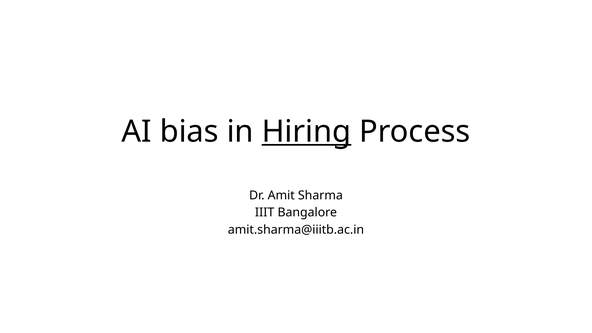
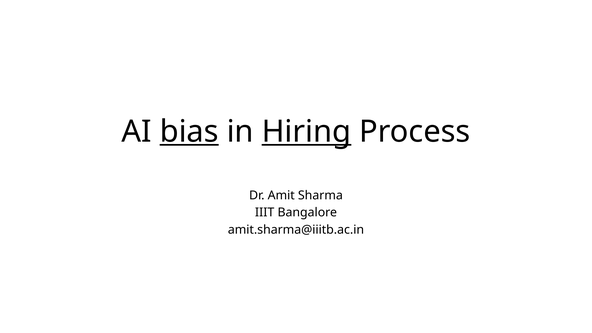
bias underline: none -> present
